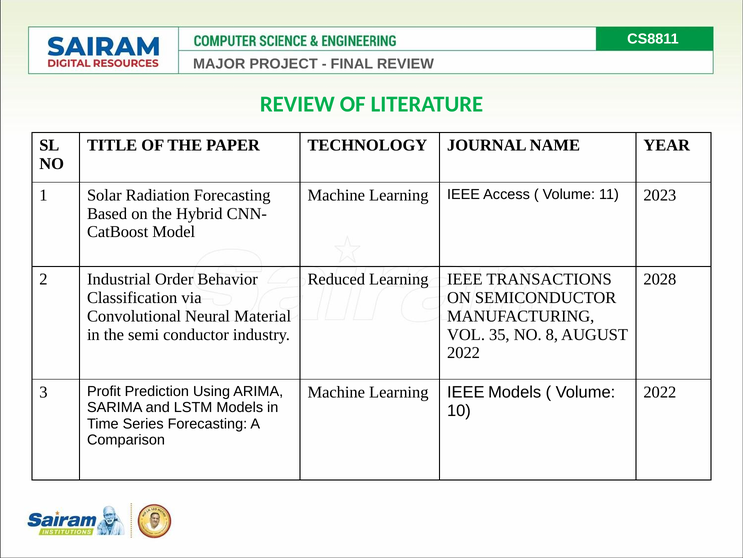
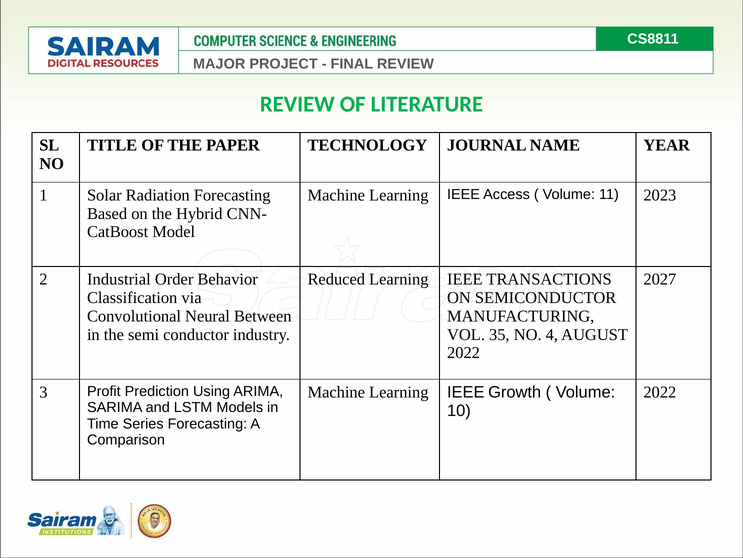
2028: 2028 -> 2027
Material: Material -> Between
8: 8 -> 4
IEEE Models: Models -> Growth
